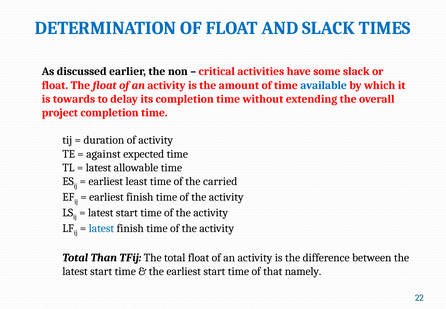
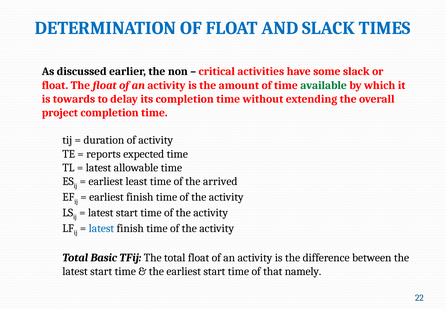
available colour: blue -> green
against: against -> reports
carried: carried -> arrived
Than: Than -> Basic
